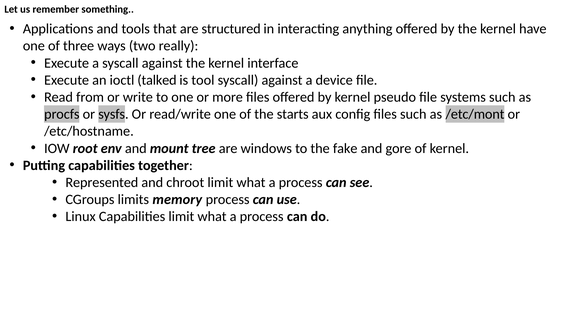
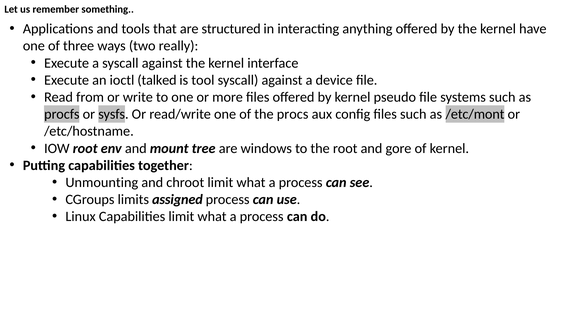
starts: starts -> procs
the fake: fake -> root
Represented: Represented -> Unmounting
memory: memory -> assigned
